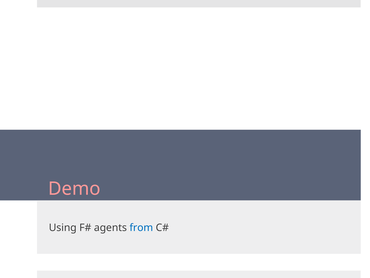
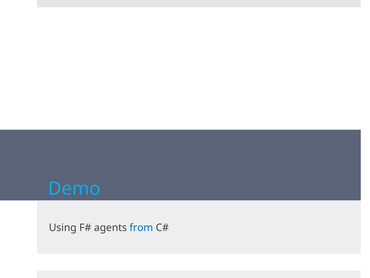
Demo colour: pink -> light blue
